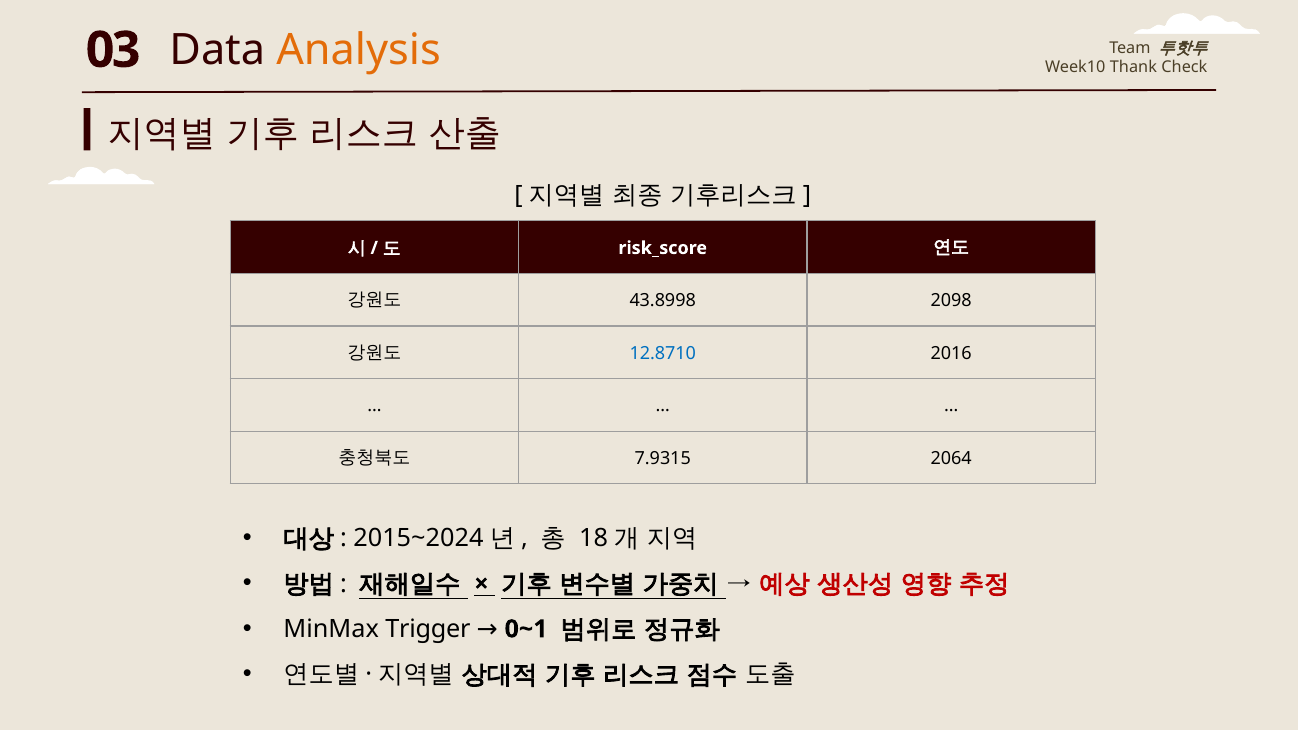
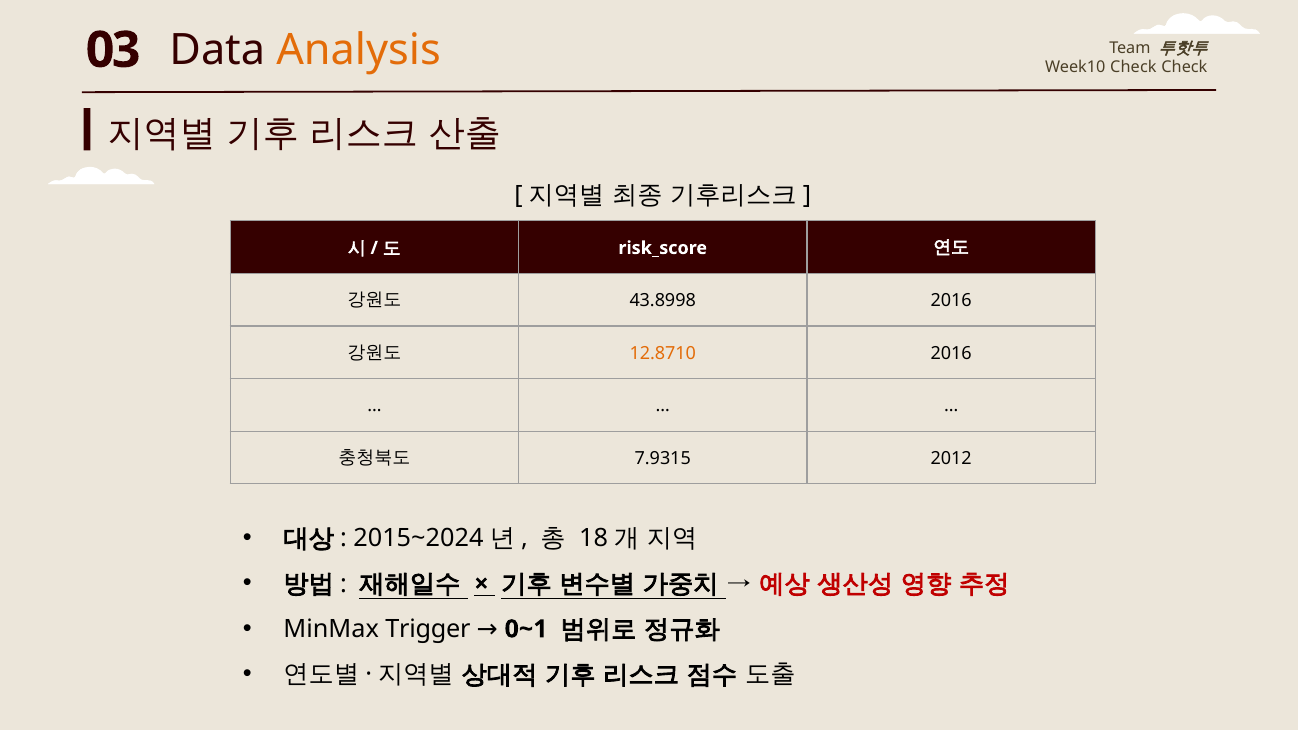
Week10 Thank: Thank -> Check
43.8998 2098: 2098 -> 2016
12.8710 colour: blue -> orange
2064: 2064 -> 2012
